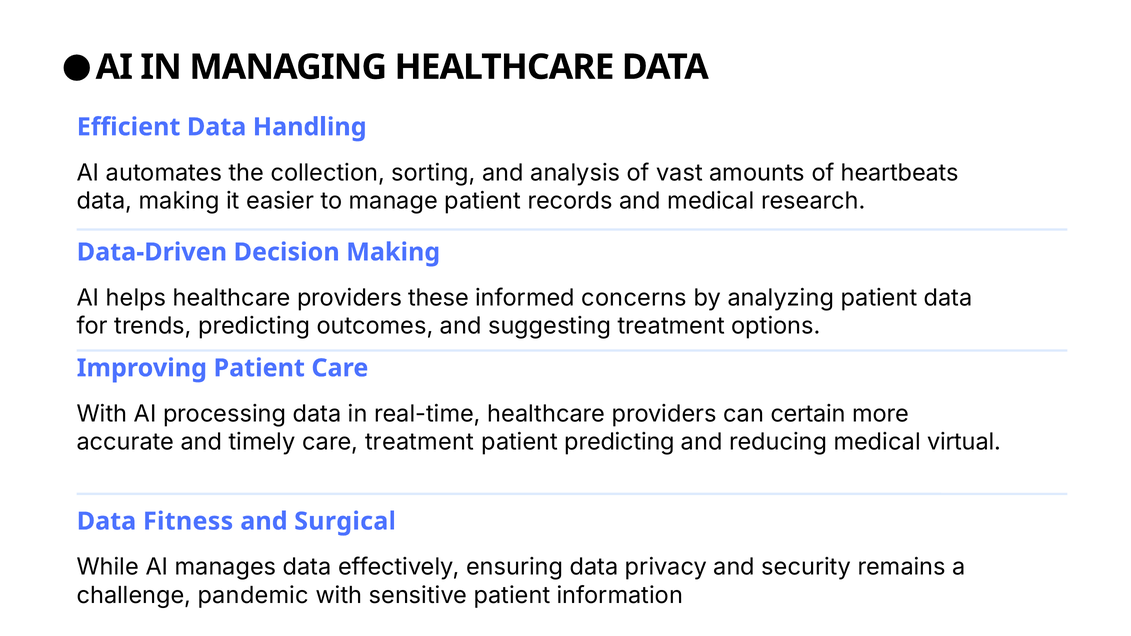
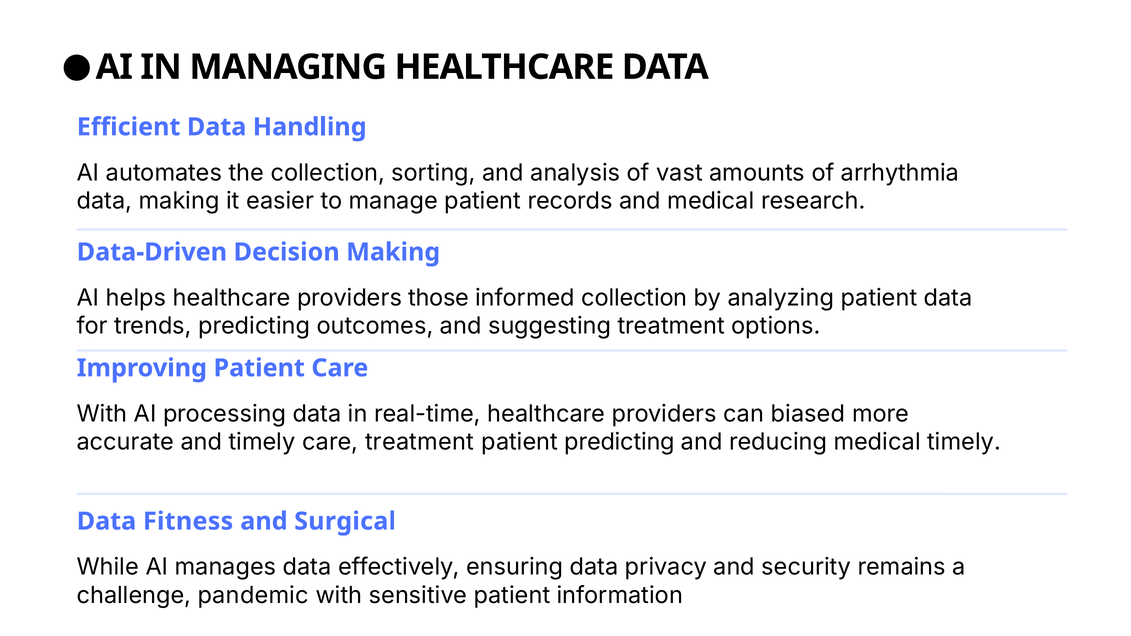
heartbeats: heartbeats -> arrhythmia
these: these -> those
informed concerns: concerns -> collection
certain: certain -> biased
medical virtual: virtual -> timely
